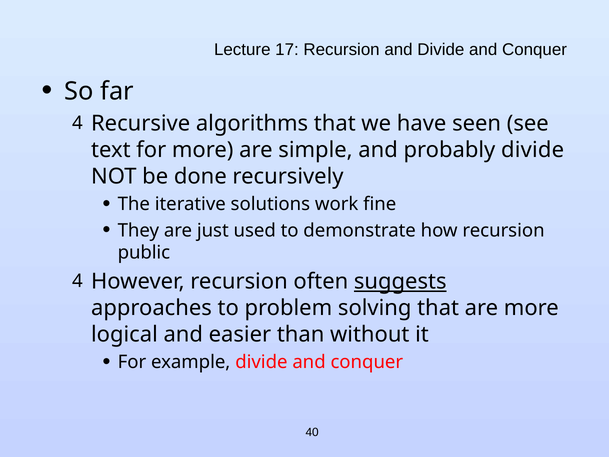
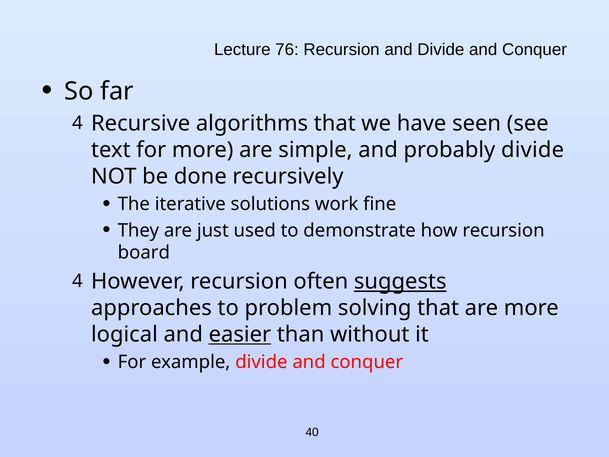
17: 17 -> 76
public: public -> board
easier underline: none -> present
